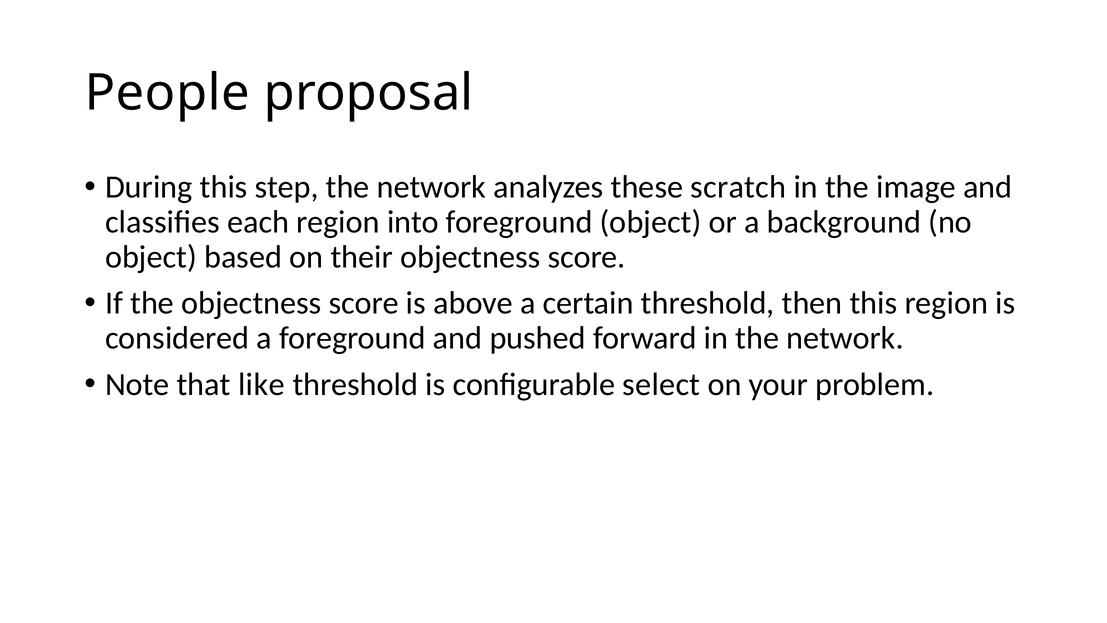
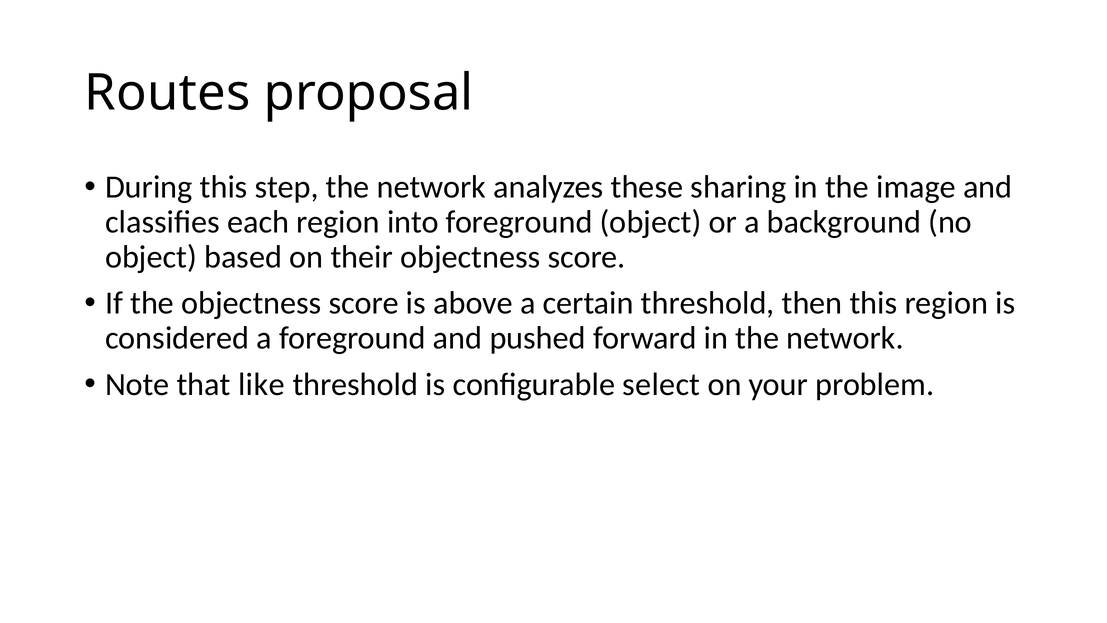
People: People -> Routes
scratch: scratch -> sharing
